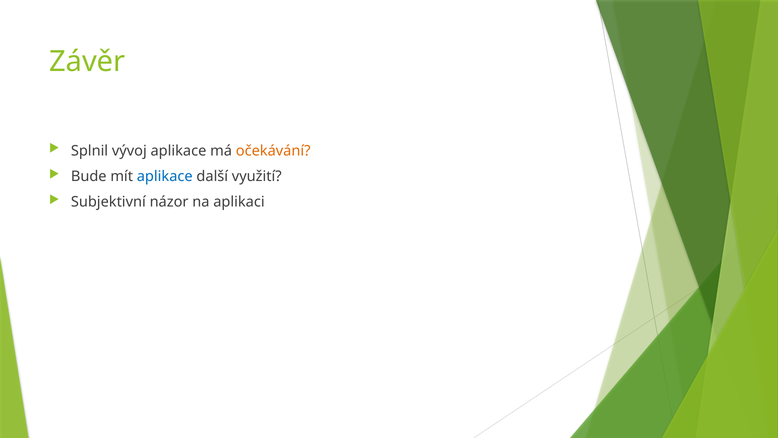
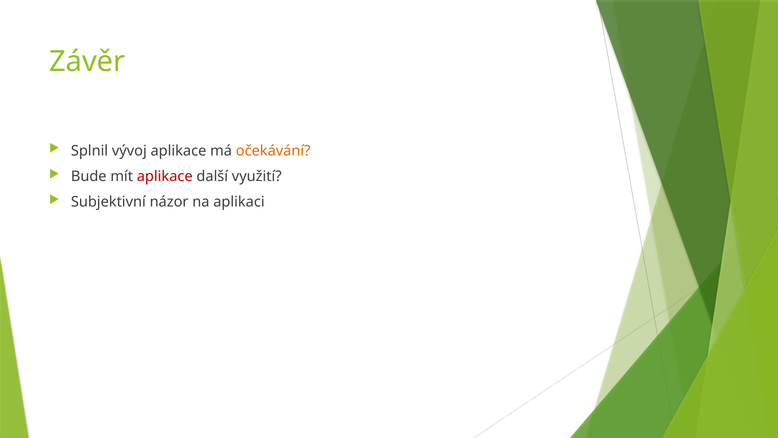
aplikace at (165, 176) colour: blue -> red
